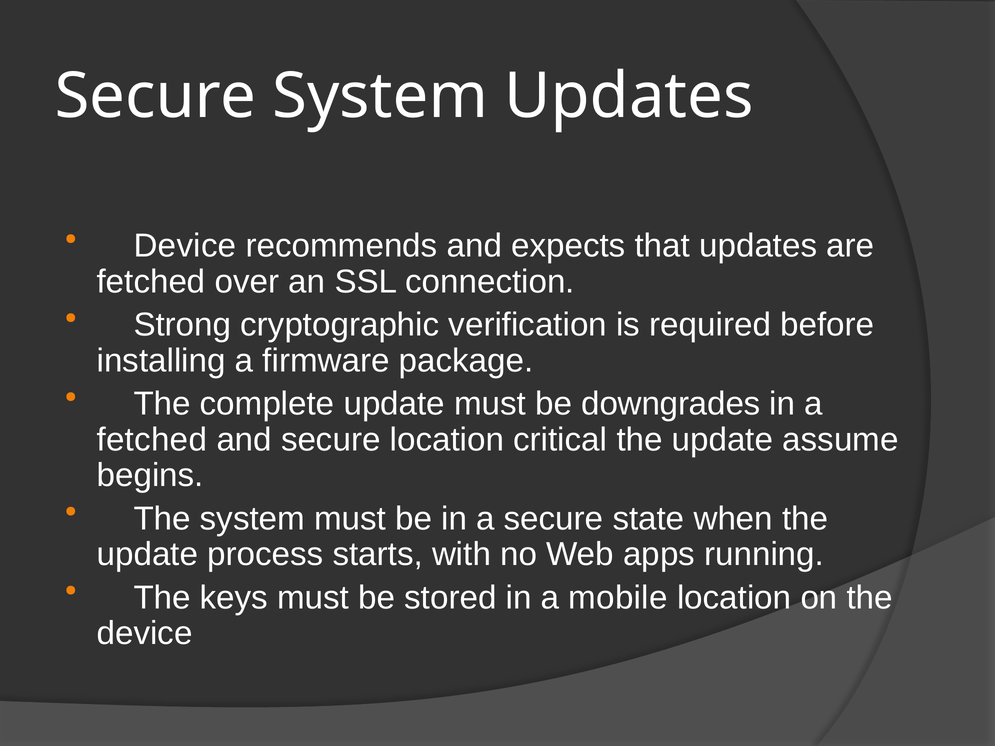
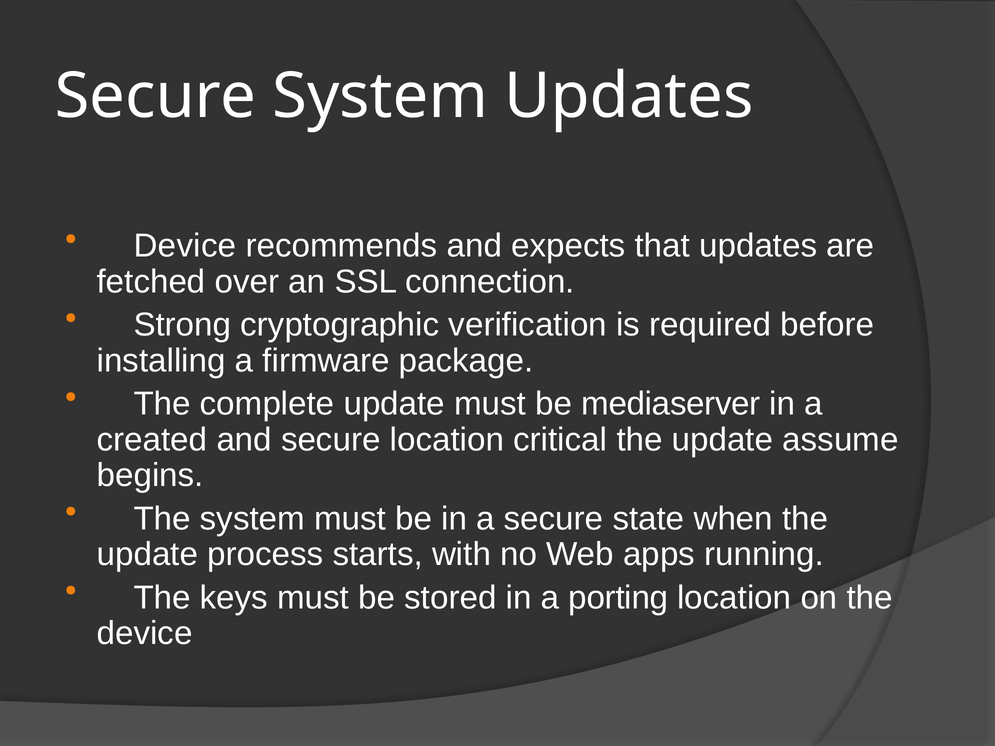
downgrades: downgrades -> mediaserver
fetched at (152, 440): fetched -> created
mobile: mobile -> porting
